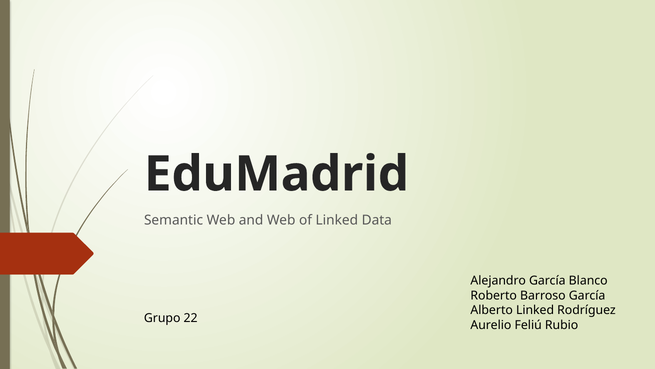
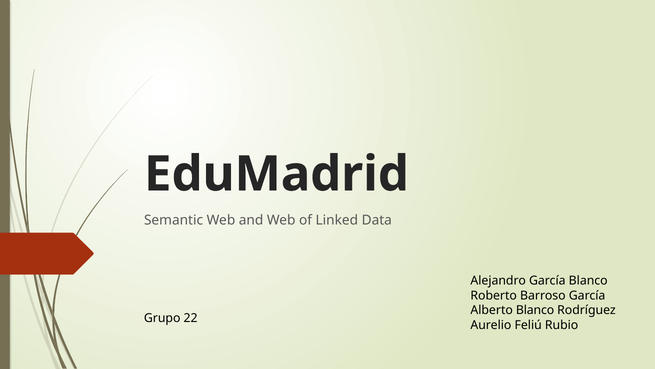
Alberto Linked: Linked -> Blanco
